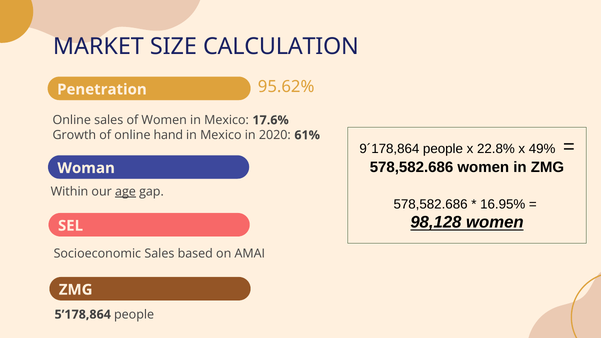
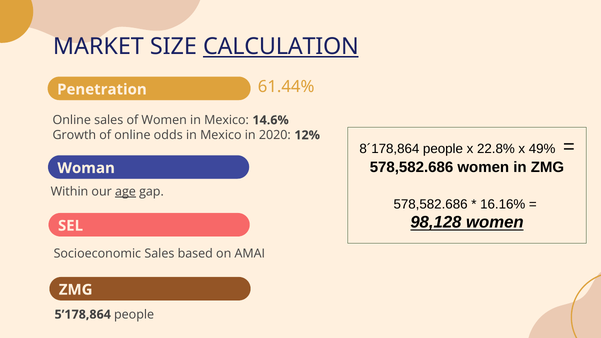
CALCULATION underline: none -> present
95.62%: 95.62% -> 61.44%
17.6%: 17.6% -> 14.6%
hand: hand -> odds
61%: 61% -> 12%
9´178,864: 9´178,864 -> 8´178,864
16.95%: 16.95% -> 16.16%
